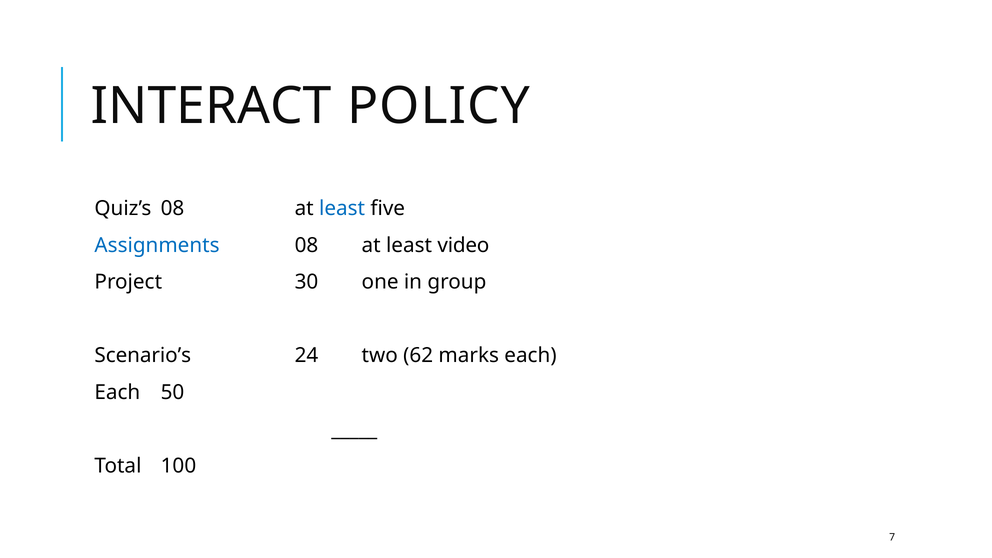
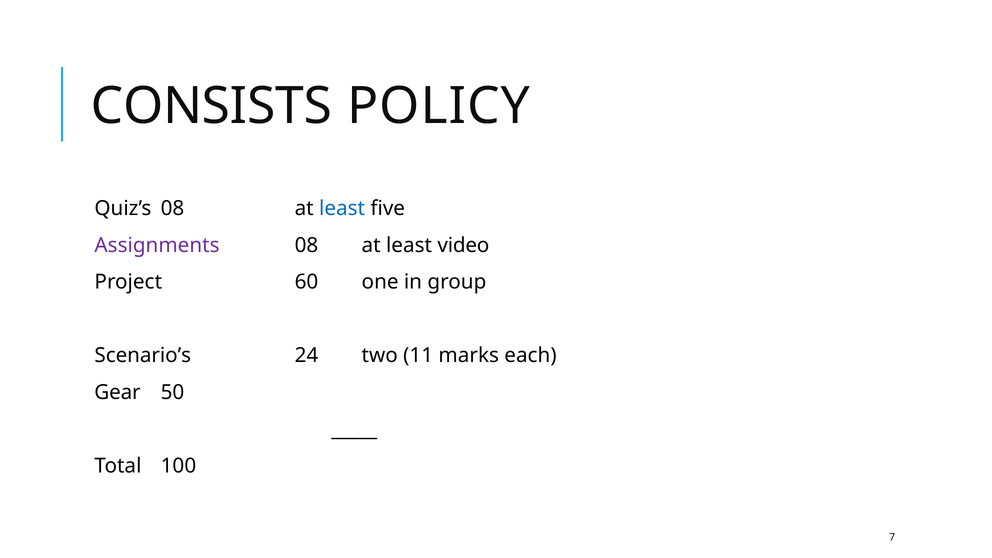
INTERACT: INTERACT -> CONSISTS
Assignments colour: blue -> purple
30: 30 -> 60
62: 62 -> 11
Each at (117, 392): Each -> Gear
